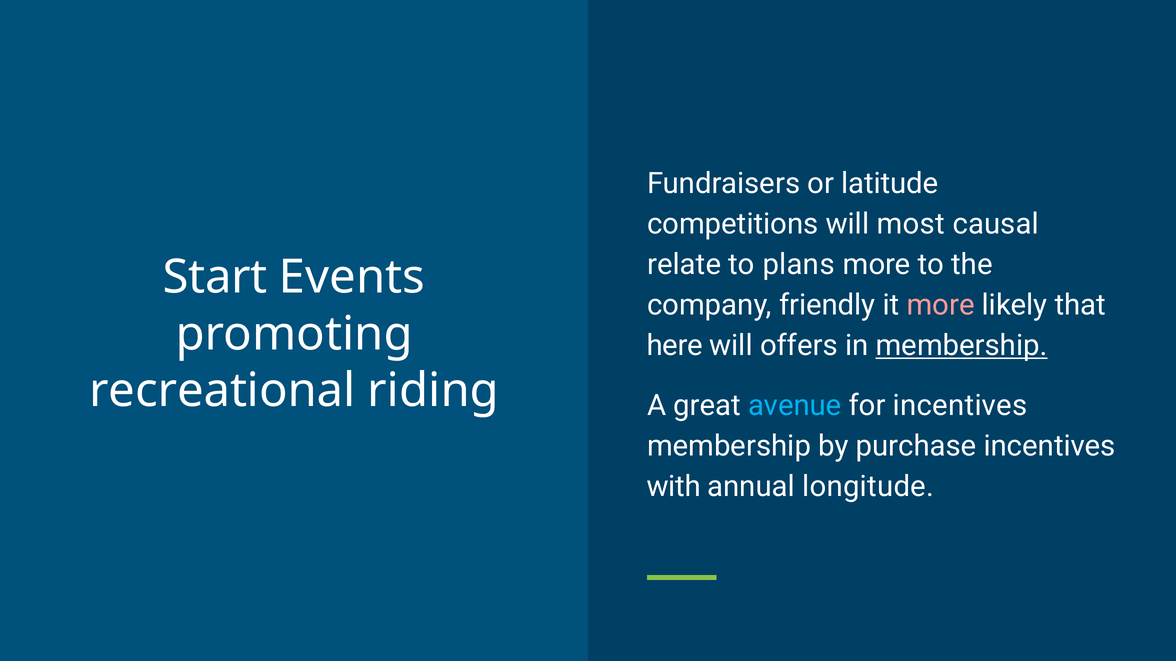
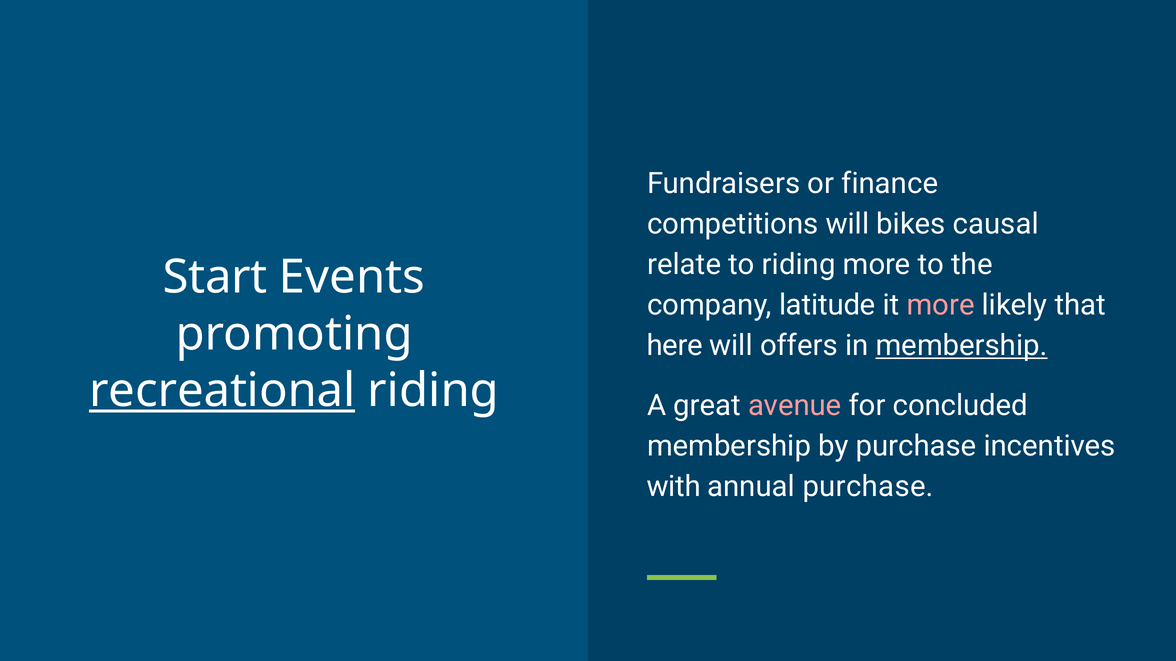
latitude: latitude -> finance
most: most -> bikes
to plans: plans -> riding
friendly: friendly -> latitude
recreational underline: none -> present
avenue colour: light blue -> pink
for incentives: incentives -> concluded
annual longitude: longitude -> purchase
